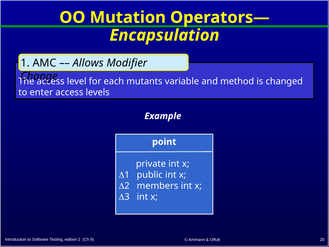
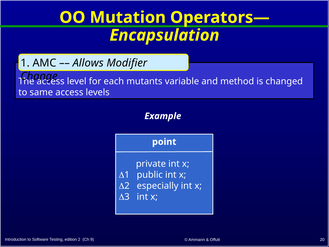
enter: enter -> same
members: members -> especially
